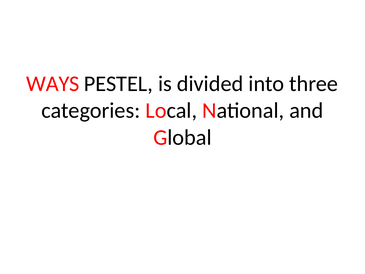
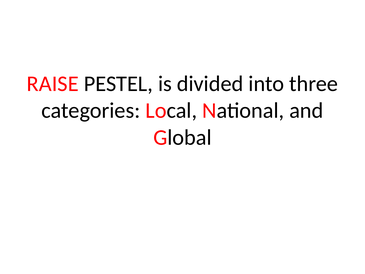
WAYS: WAYS -> RAISE
